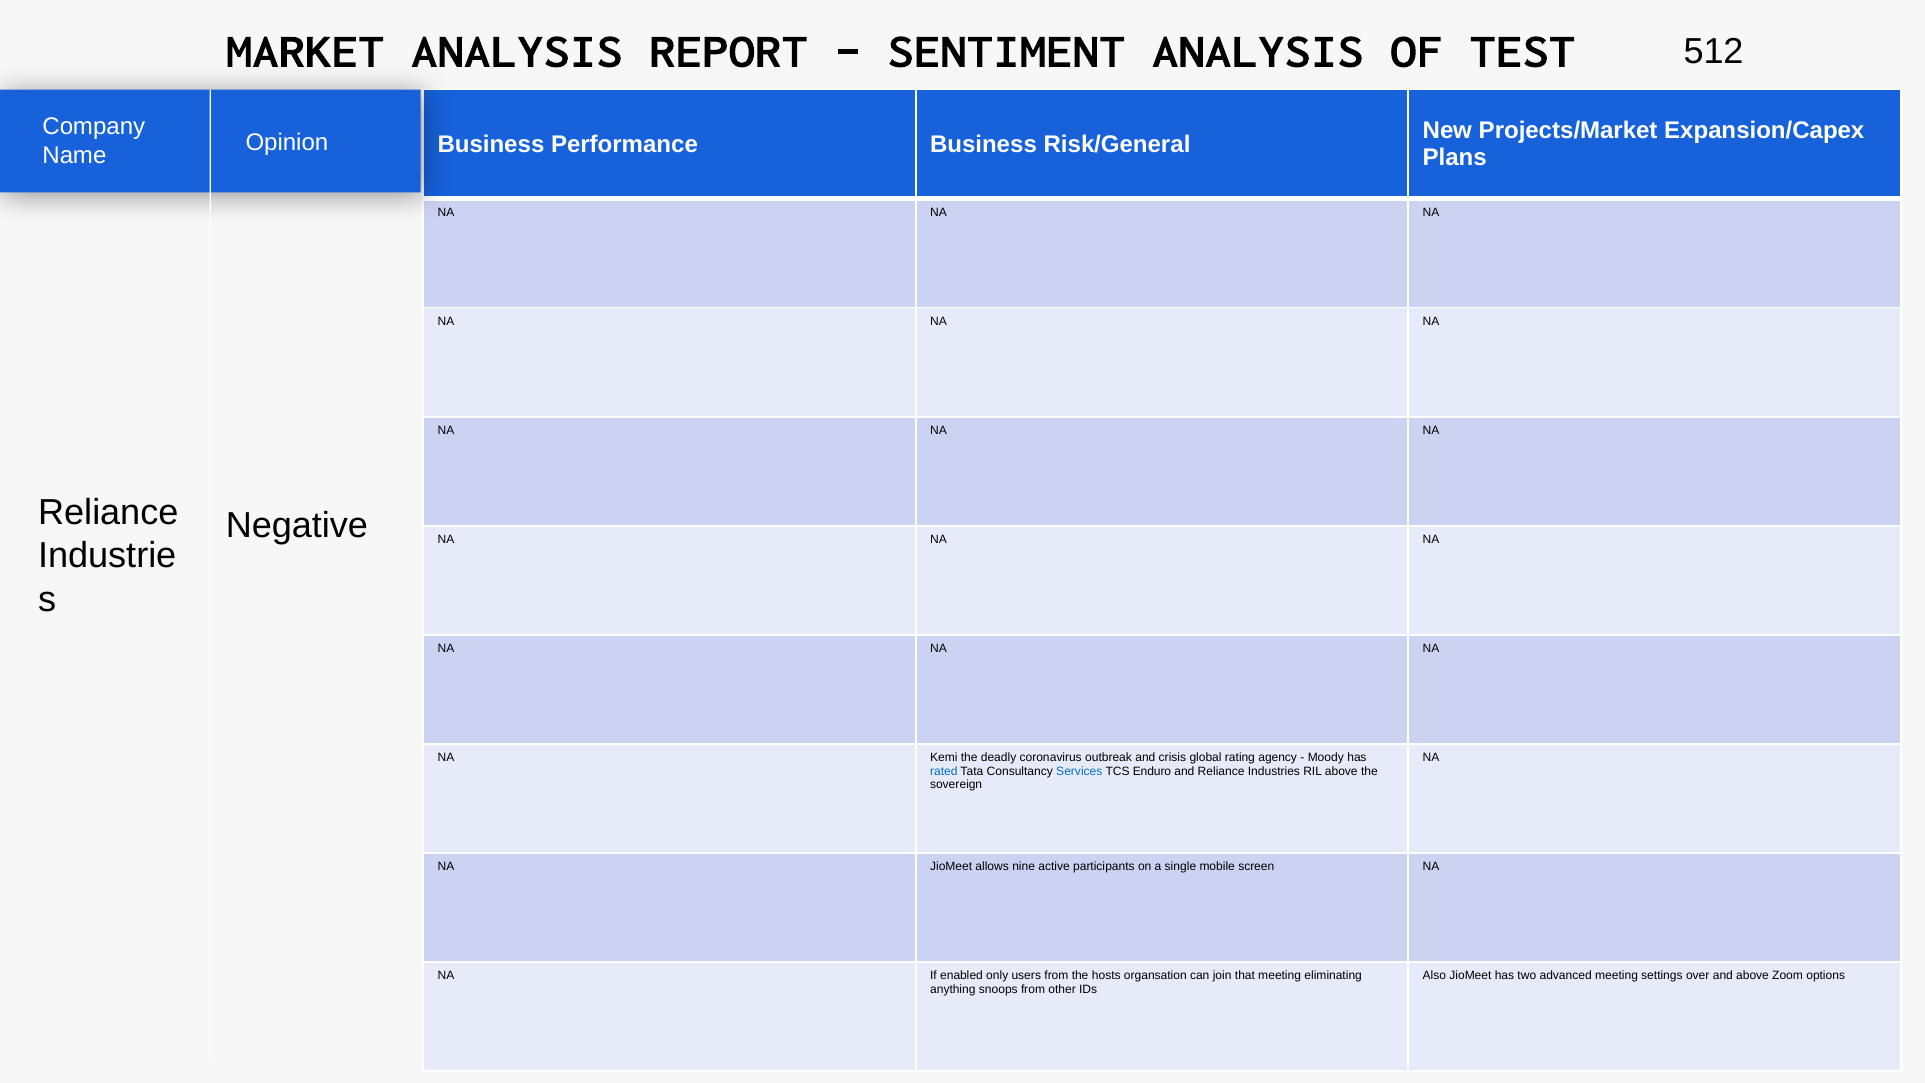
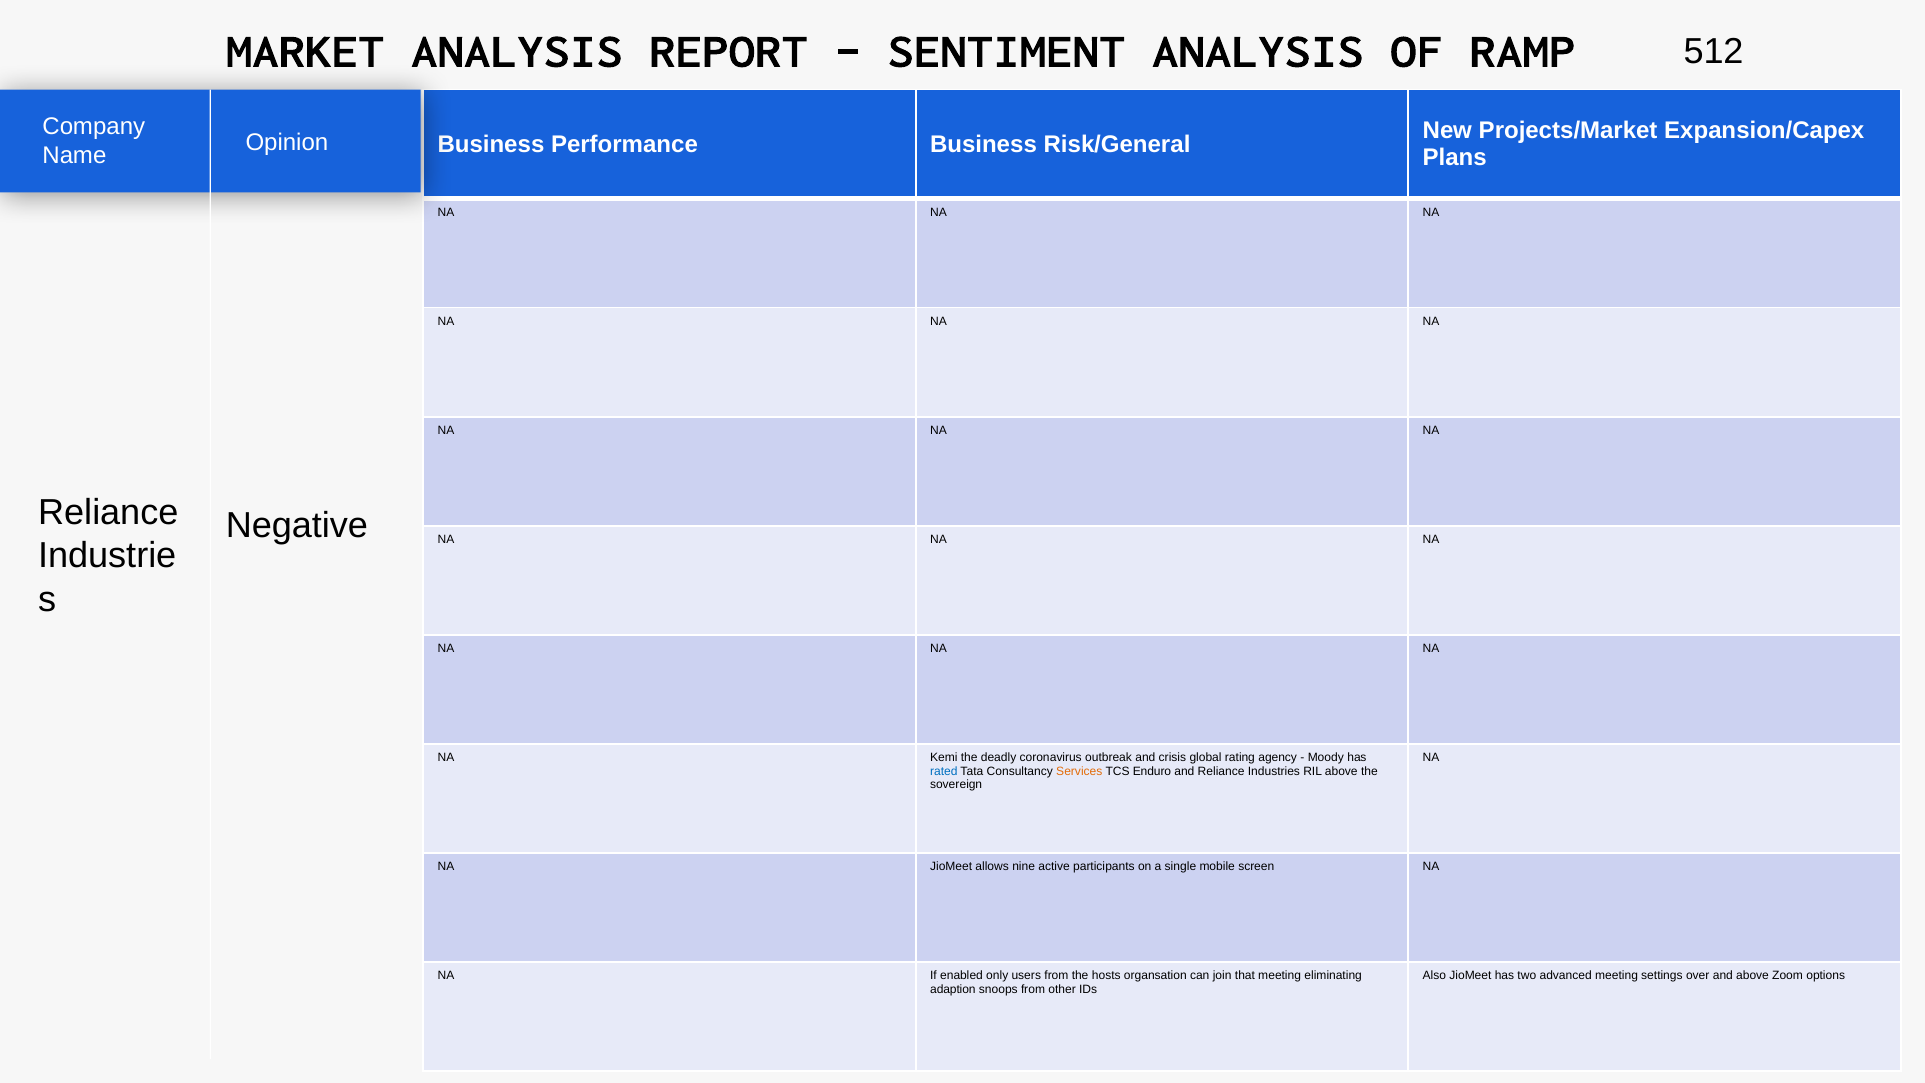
TEST: TEST -> RAMP
Services colour: blue -> orange
anything: anything -> adaption
